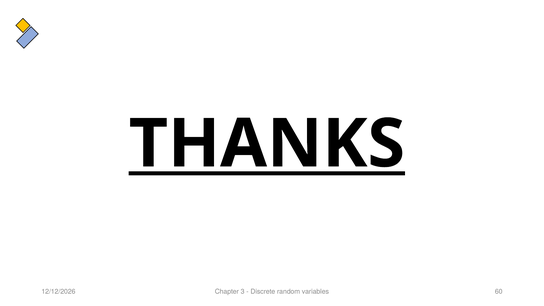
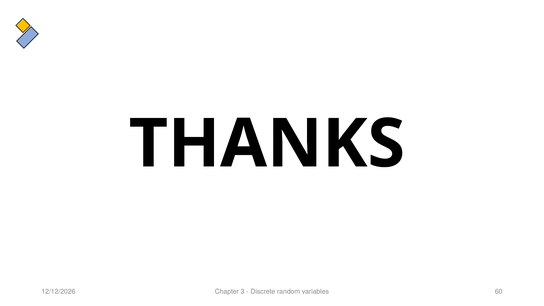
THANKS underline: present -> none
